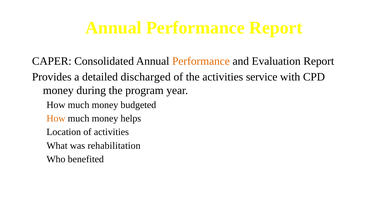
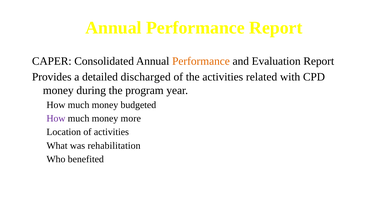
service: service -> related
How at (56, 119) colour: orange -> purple
helps: helps -> more
